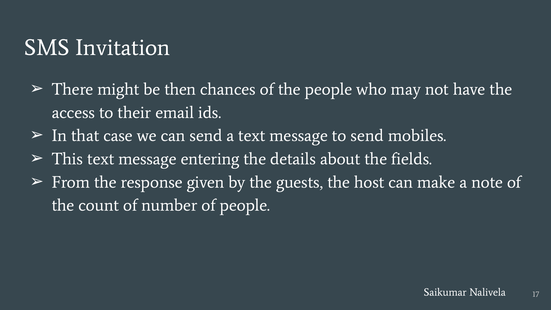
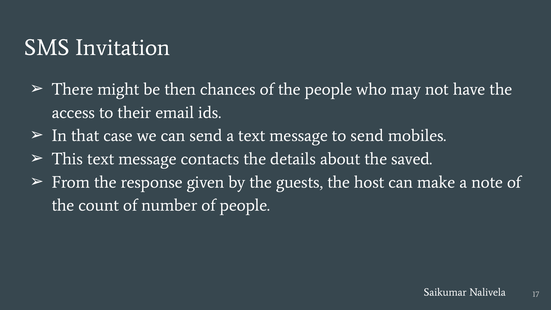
entering: entering -> contacts
fields: fields -> saved
